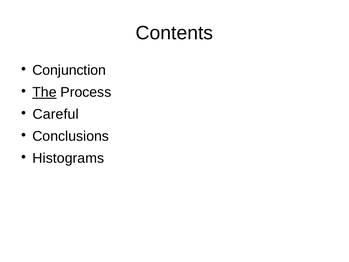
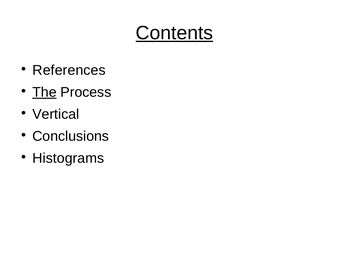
Contents underline: none -> present
Conjunction: Conjunction -> References
Careful: Careful -> Vertical
